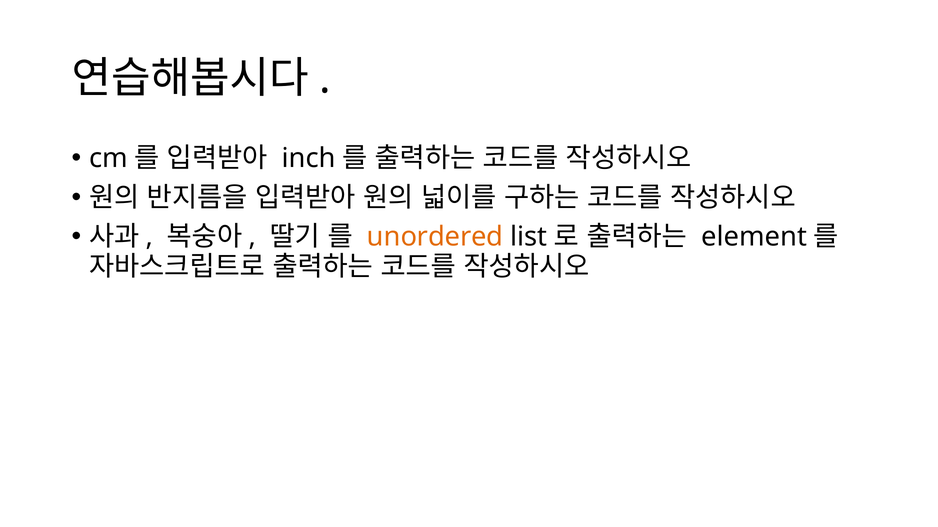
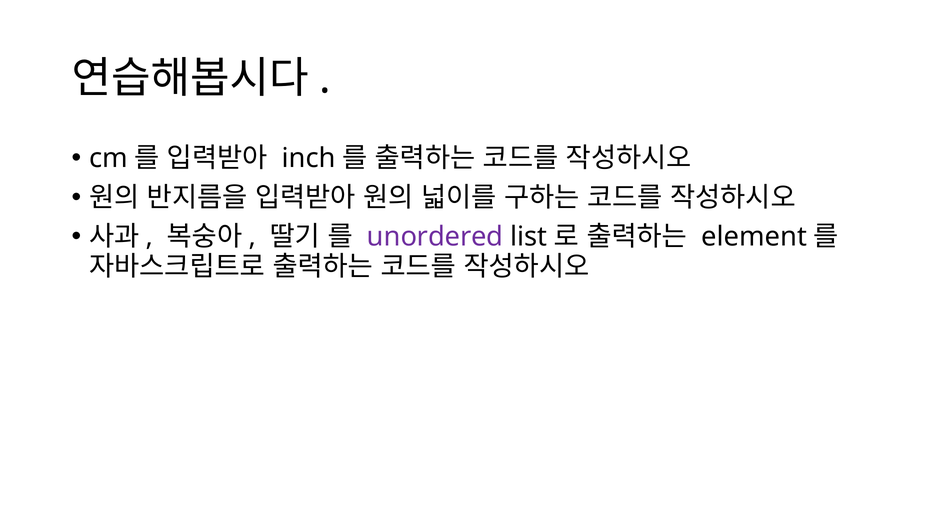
unordered colour: orange -> purple
